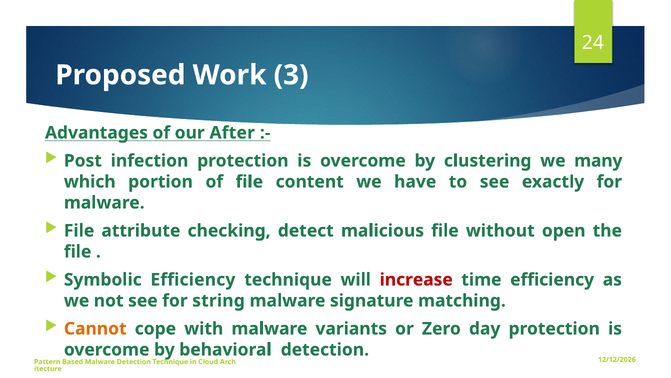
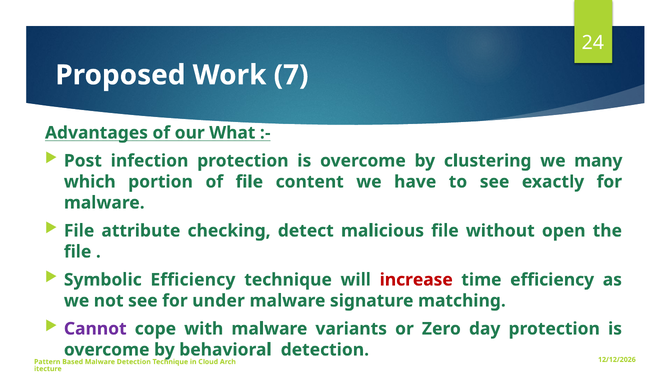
3: 3 -> 7
After: After -> What
string: string -> under
Cannot colour: orange -> purple
